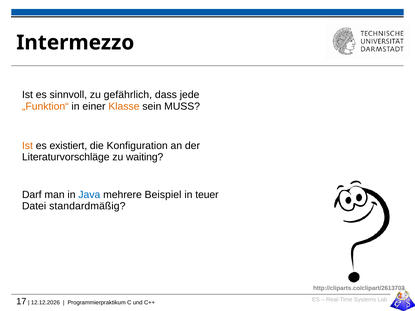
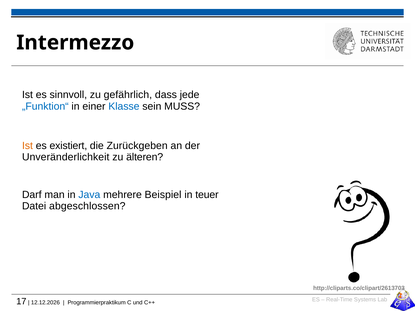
„Funktion“ colour: orange -> blue
Klasse colour: orange -> blue
Konfiguration: Konfiguration -> Zurückgeben
Literaturvorschläge: Literaturvorschläge -> Unveränderlichkeit
waiting: waiting -> älteren
standardmäßig: standardmäßig -> abgeschlossen
